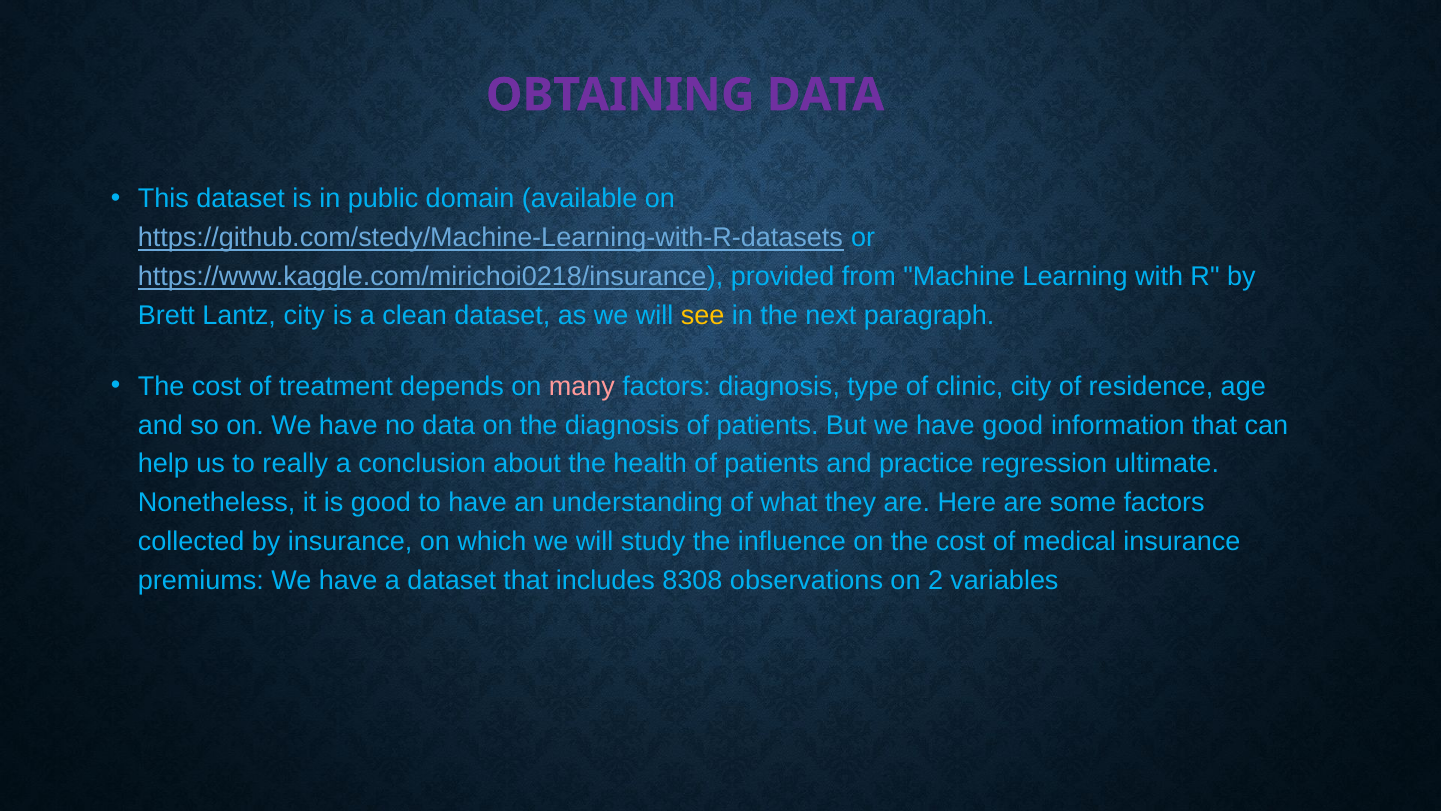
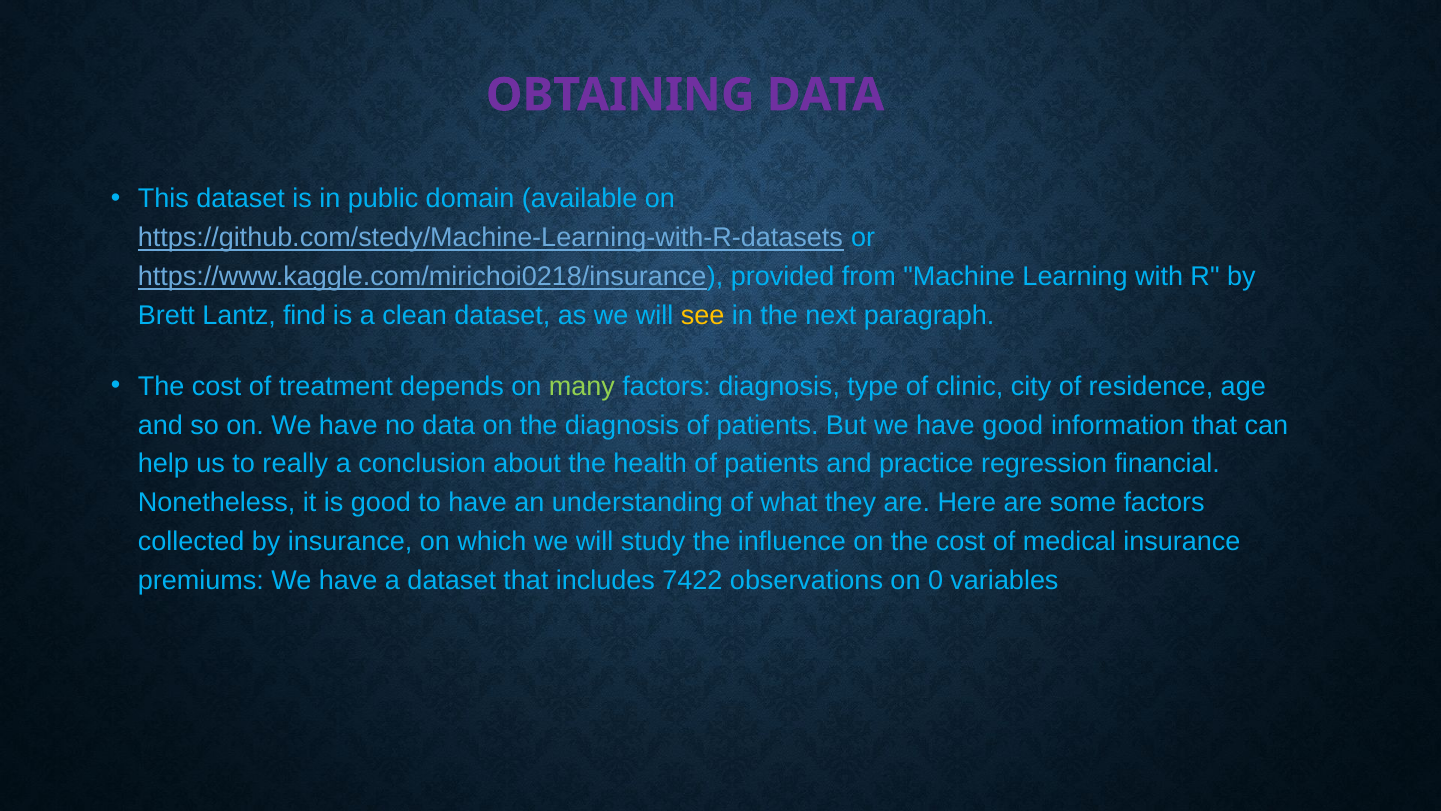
Lantz city: city -> find
many colour: pink -> light green
ultimate: ultimate -> financial
8308: 8308 -> 7422
2: 2 -> 0
